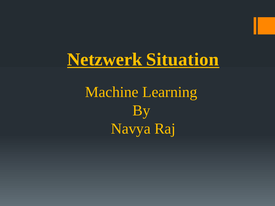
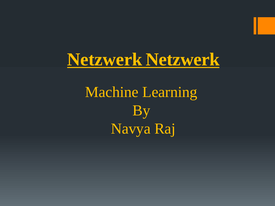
Netzwerk Situation: Situation -> Netzwerk
